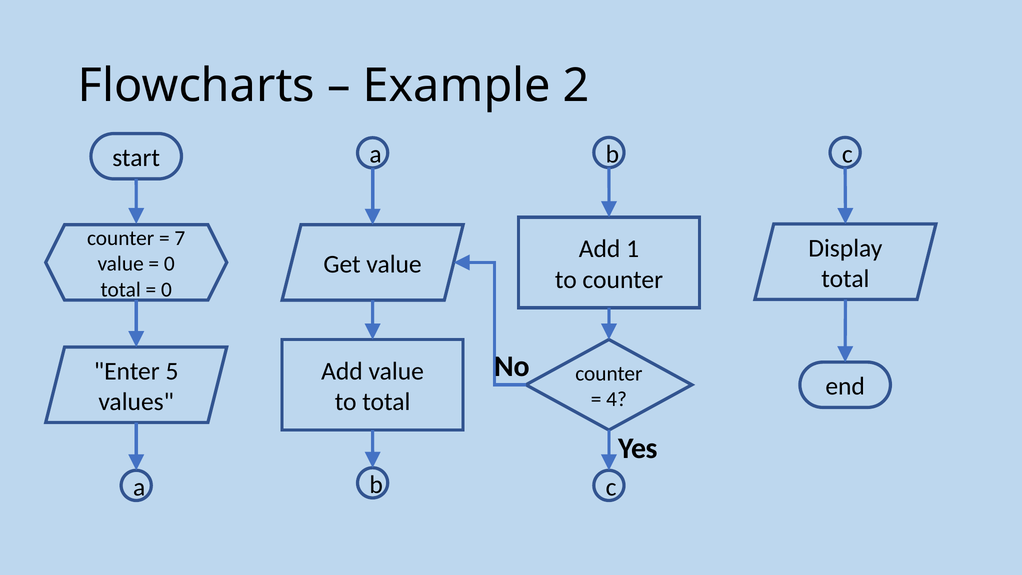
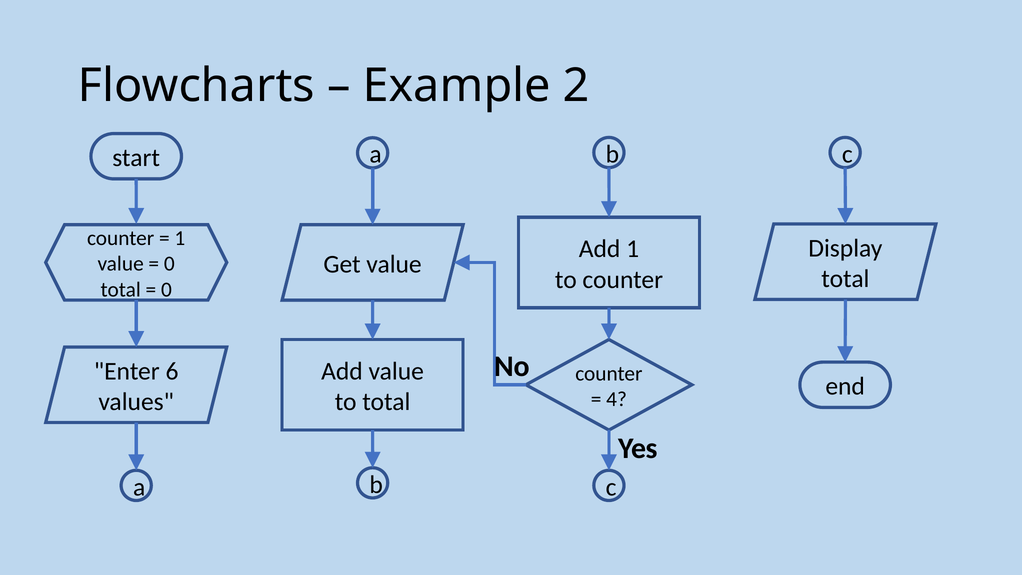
7 at (180, 238): 7 -> 1
5: 5 -> 6
